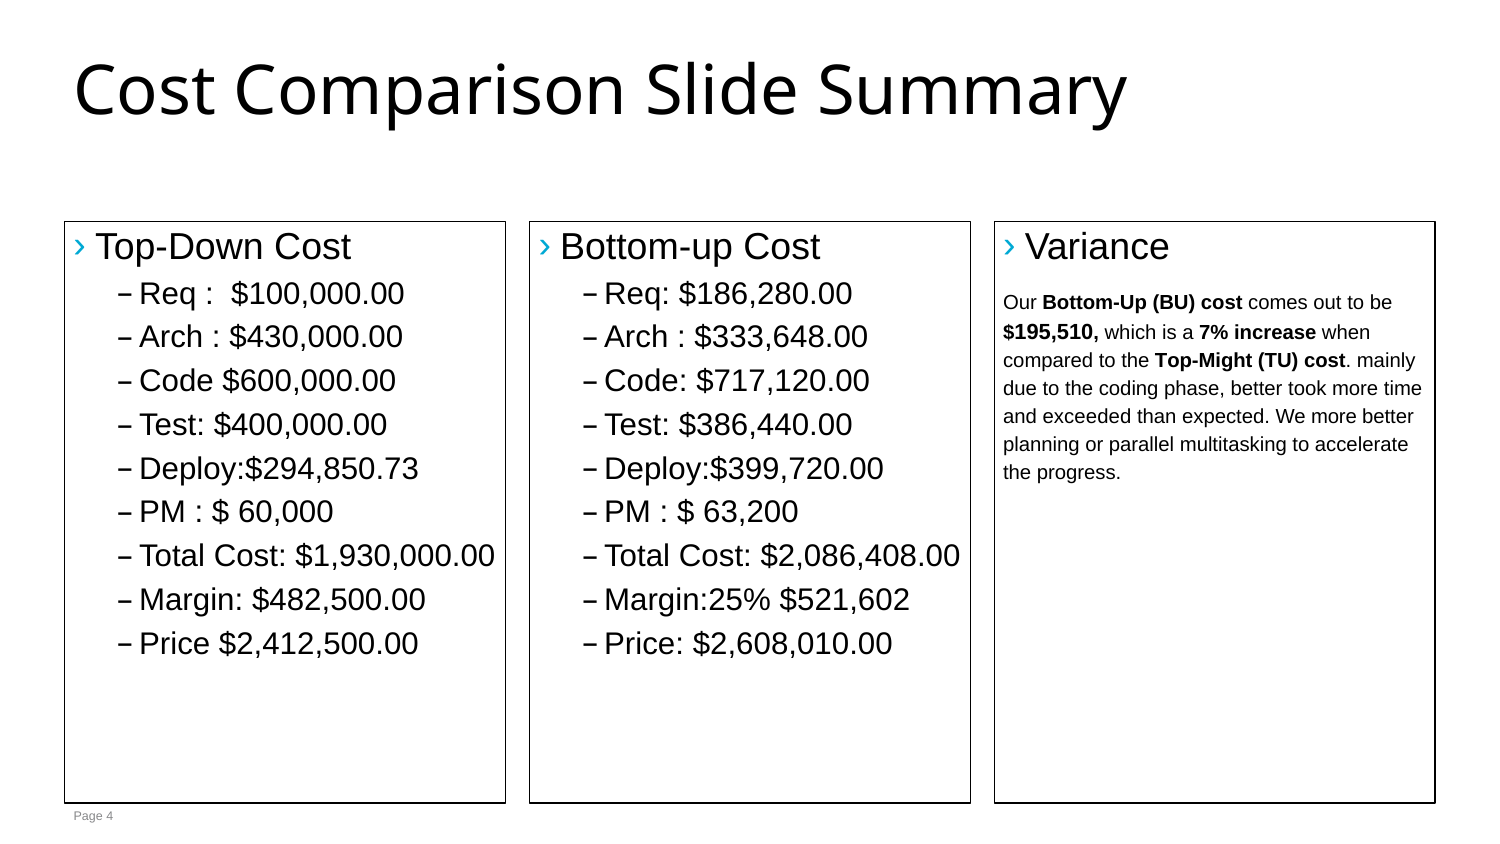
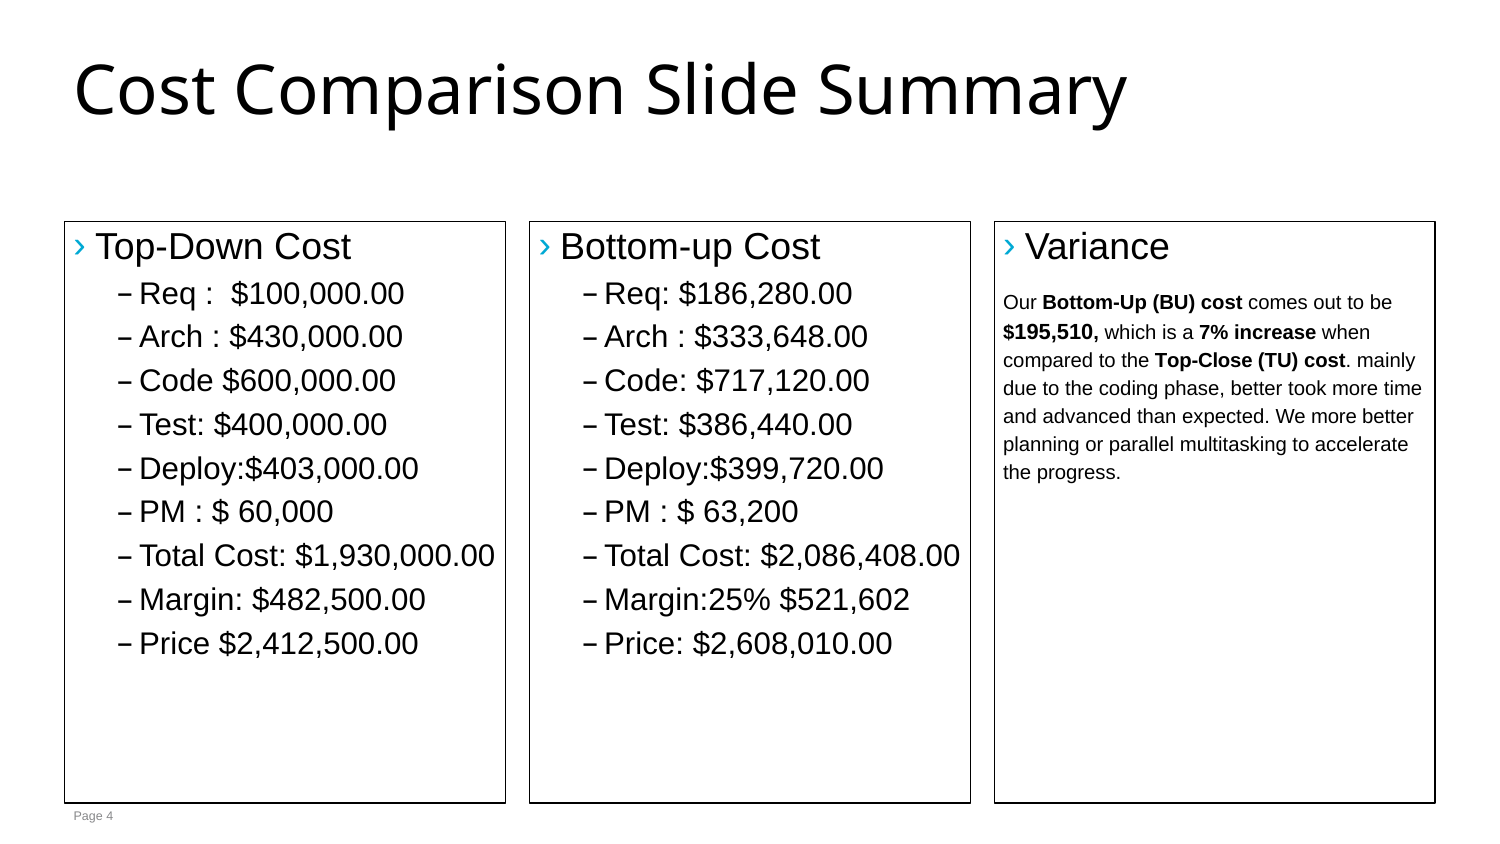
Top-Might: Top-Might -> Top-Close
exceeded: exceeded -> advanced
Deploy:$294,850.73: Deploy:$294,850.73 -> Deploy:$403,000.00
